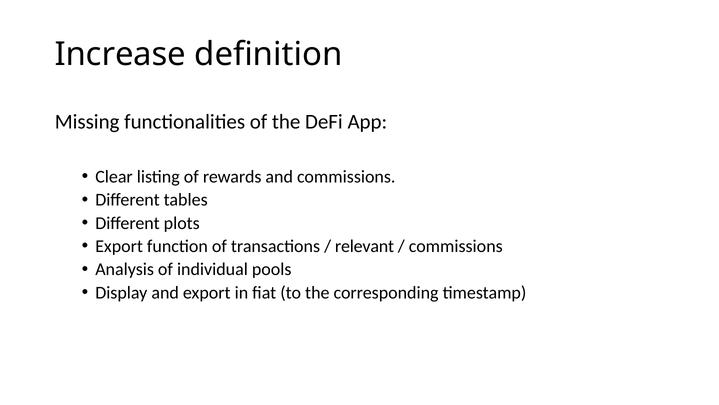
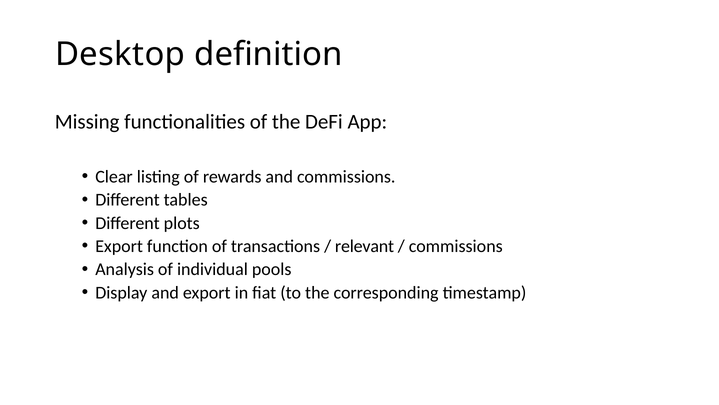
Increase: Increase -> Desktop
